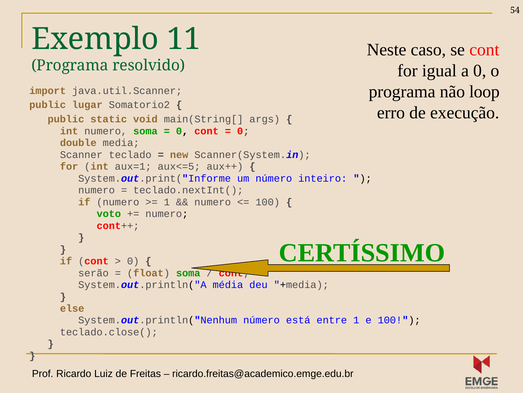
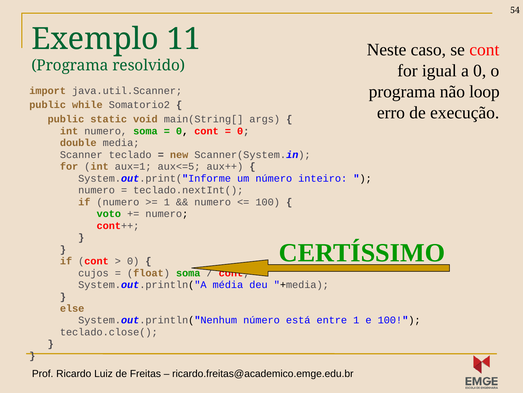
lugar: lugar -> while
serão: serão -> cujos
